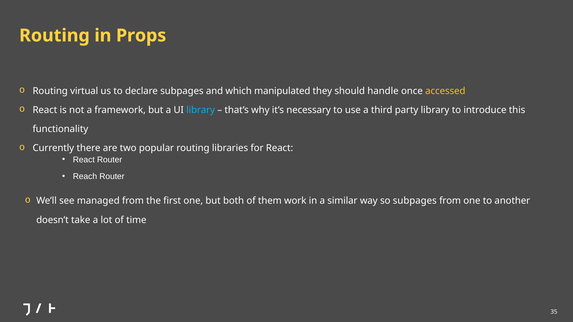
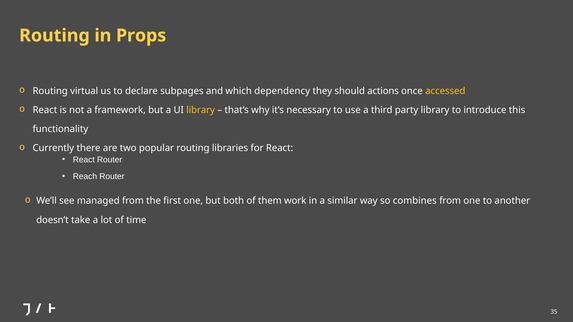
manipulated: manipulated -> dependency
handle: handle -> actions
library at (201, 110) colour: light blue -> yellow
so subpages: subpages -> combines
